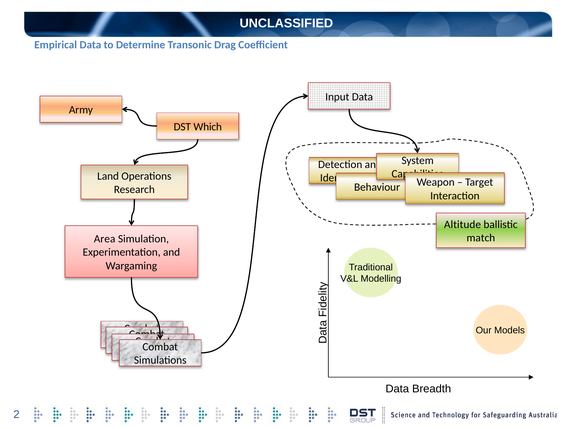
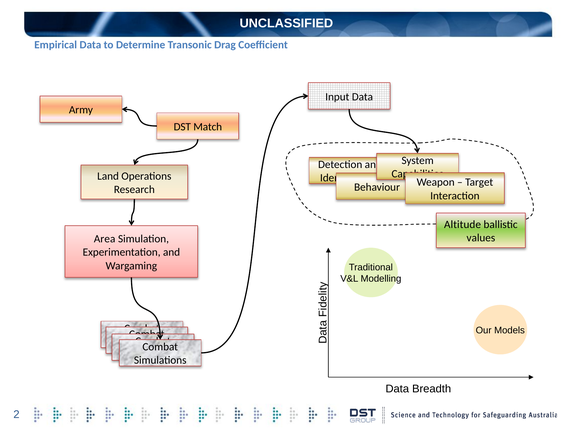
Which: Which -> Match
match: match -> values
